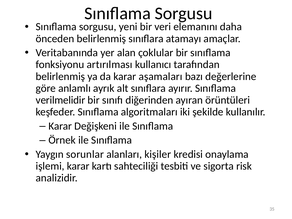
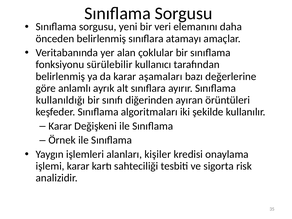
artırılması: artırılması -> sürülebilir
verilmelidir: verilmelidir -> kullanıldığı
sorunlar: sorunlar -> işlemleri
